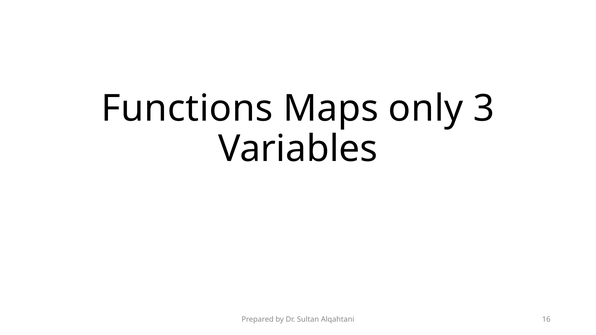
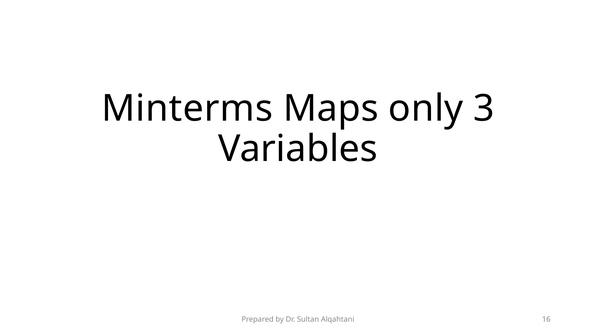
Functions: Functions -> Minterms
